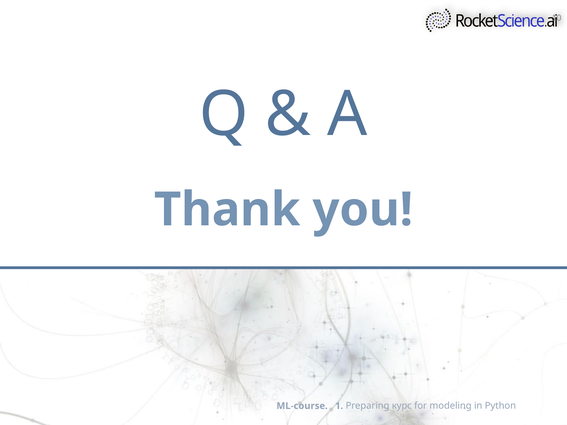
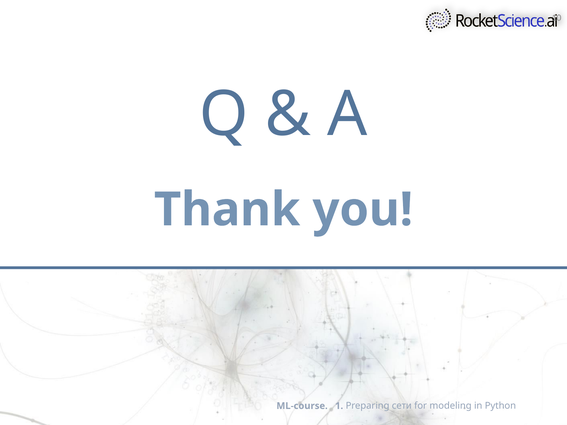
курс: курс -> сети
